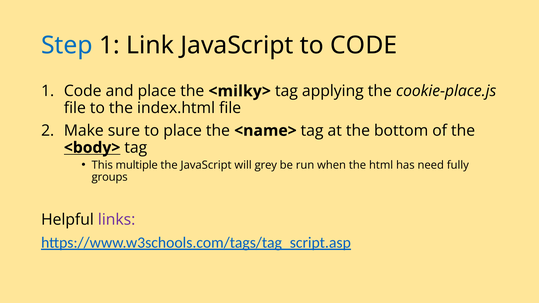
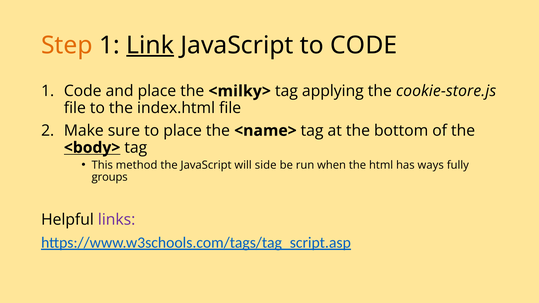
Step colour: blue -> orange
Link underline: none -> present
cookie-place.js: cookie-place.js -> cookie-store.js
multiple: multiple -> method
grey: grey -> side
need: need -> ways
